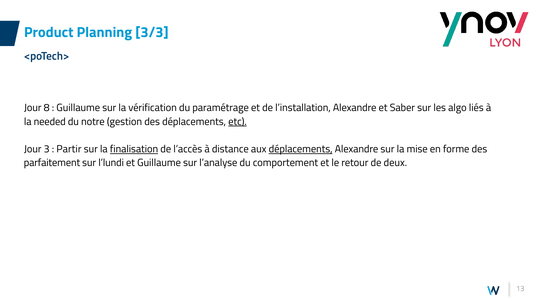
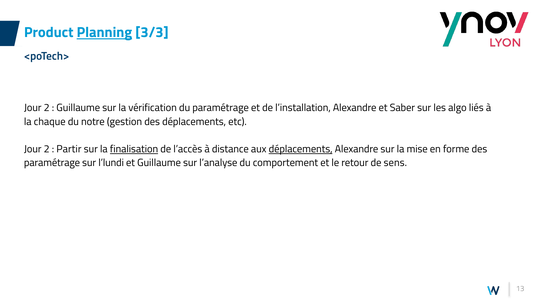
Planning underline: none -> present
8 at (47, 108): 8 -> 2
needed: needed -> chaque
etc underline: present -> none
3 at (47, 149): 3 -> 2
parfaitement at (52, 163): parfaitement -> paramétrage
deux: deux -> sens
